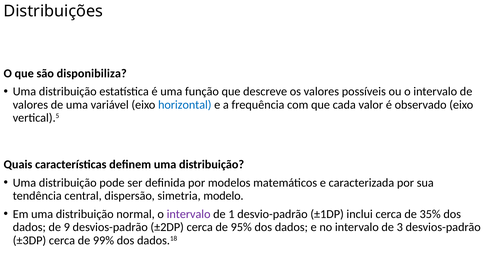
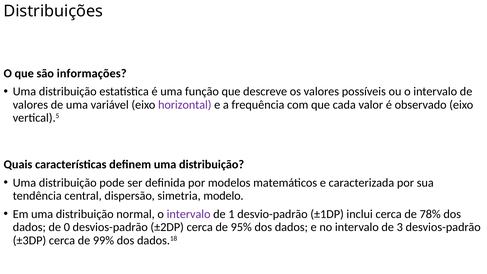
disponibiliza: disponibiliza -> informações
horizontal colour: blue -> purple
35%: 35% -> 78%
9: 9 -> 0
